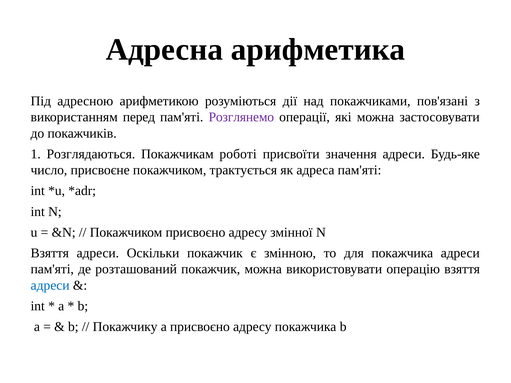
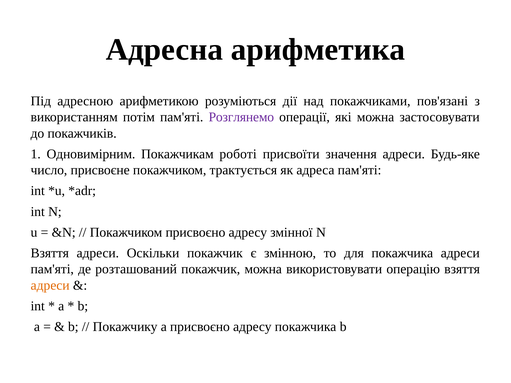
перед: перед -> потім
Розглядаються: Розглядаються -> Одновимірним
адреси at (50, 285) colour: blue -> orange
